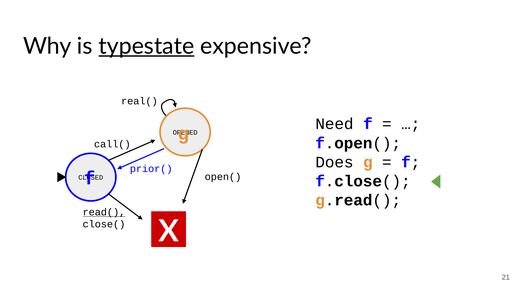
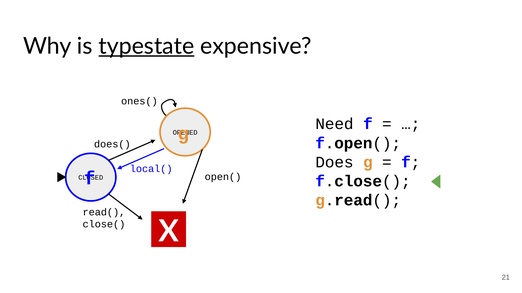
real(: real( -> ones(
call(: call( -> does(
prior(: prior( -> local(
read( underline: present -> none
